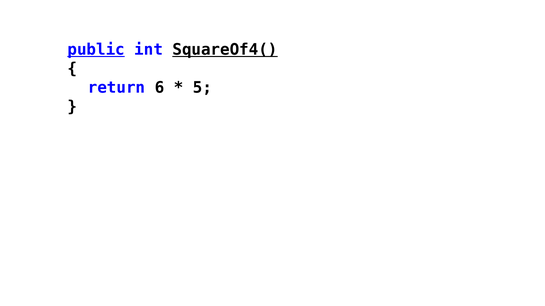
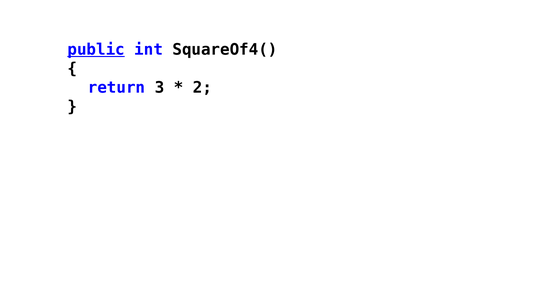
SquareOf4( underline: present -> none
6: 6 -> 3
5: 5 -> 2
